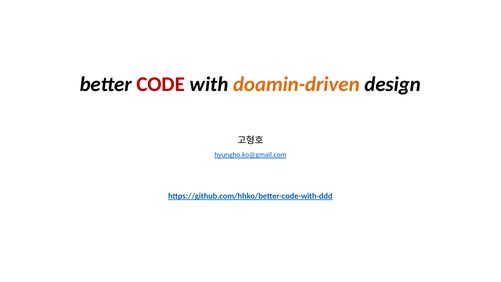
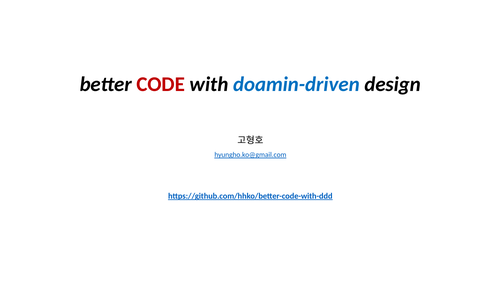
doamin-driven colour: orange -> blue
